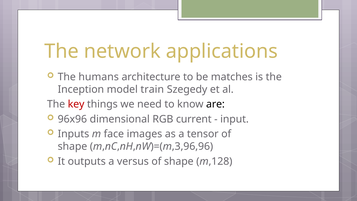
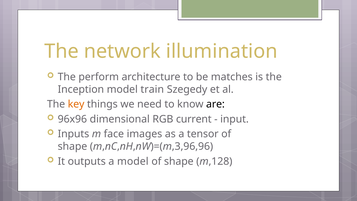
applications: applications -> illumination
humans: humans -> perform
key colour: red -> orange
a versus: versus -> model
